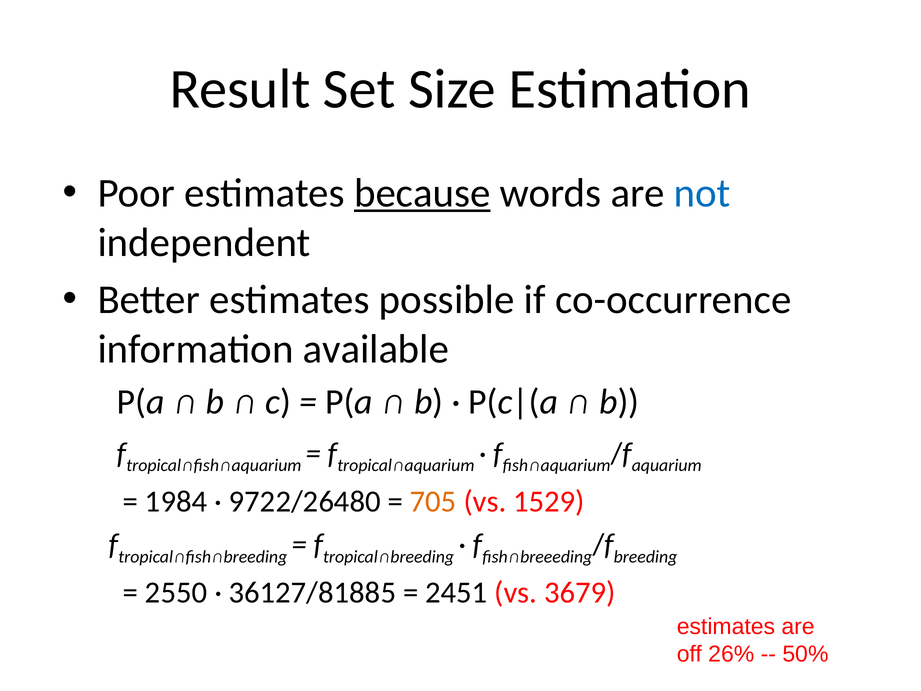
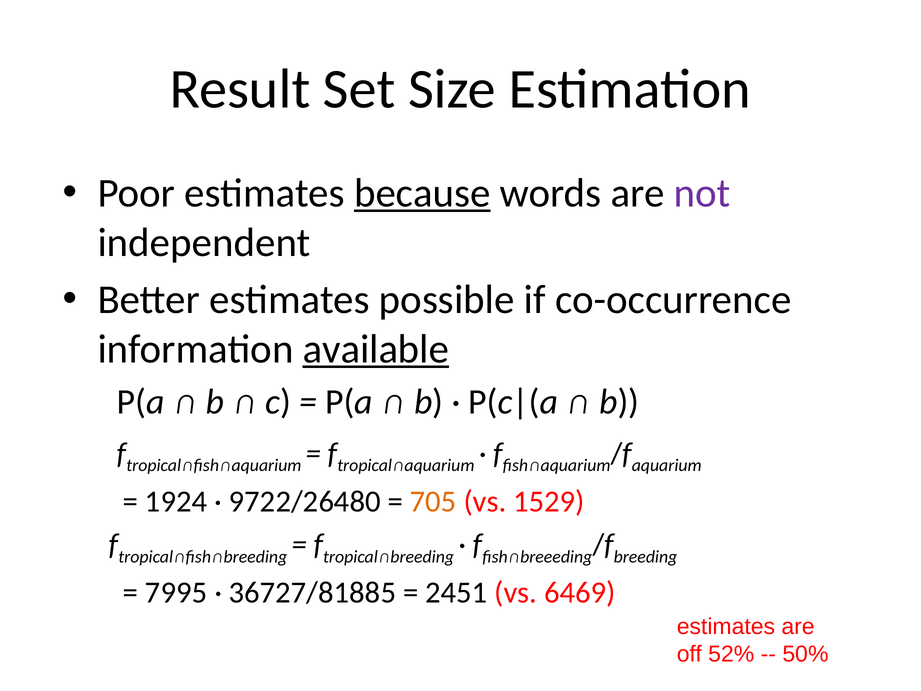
not colour: blue -> purple
available underline: none -> present
1984: 1984 -> 1924
2550: 2550 -> 7995
36127/81885: 36127/81885 -> 36727/81885
3679: 3679 -> 6469
26%: 26% -> 52%
